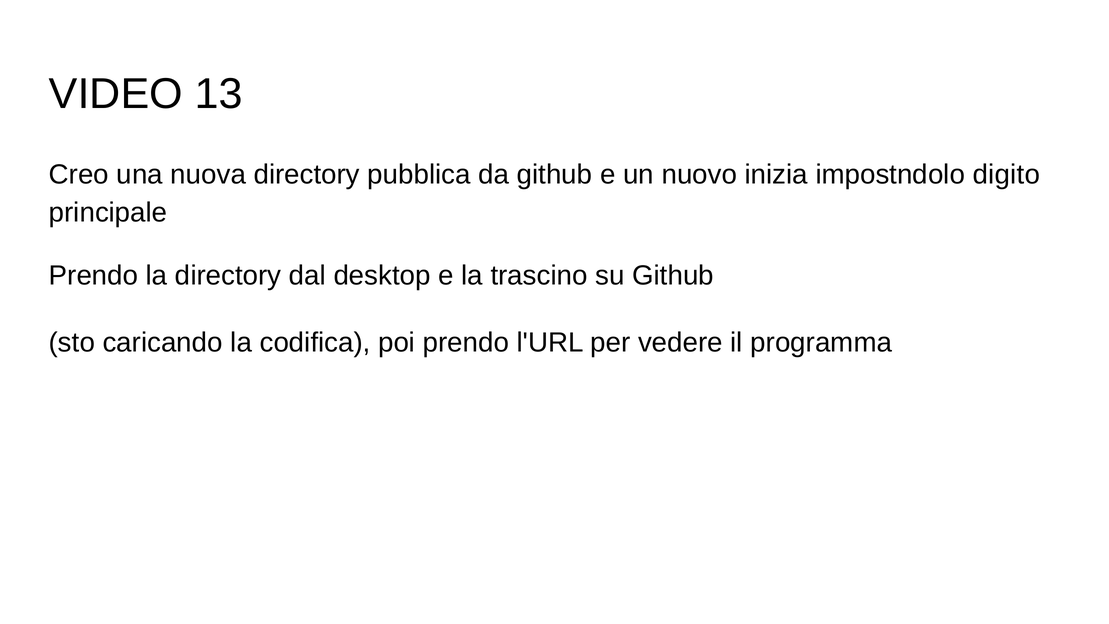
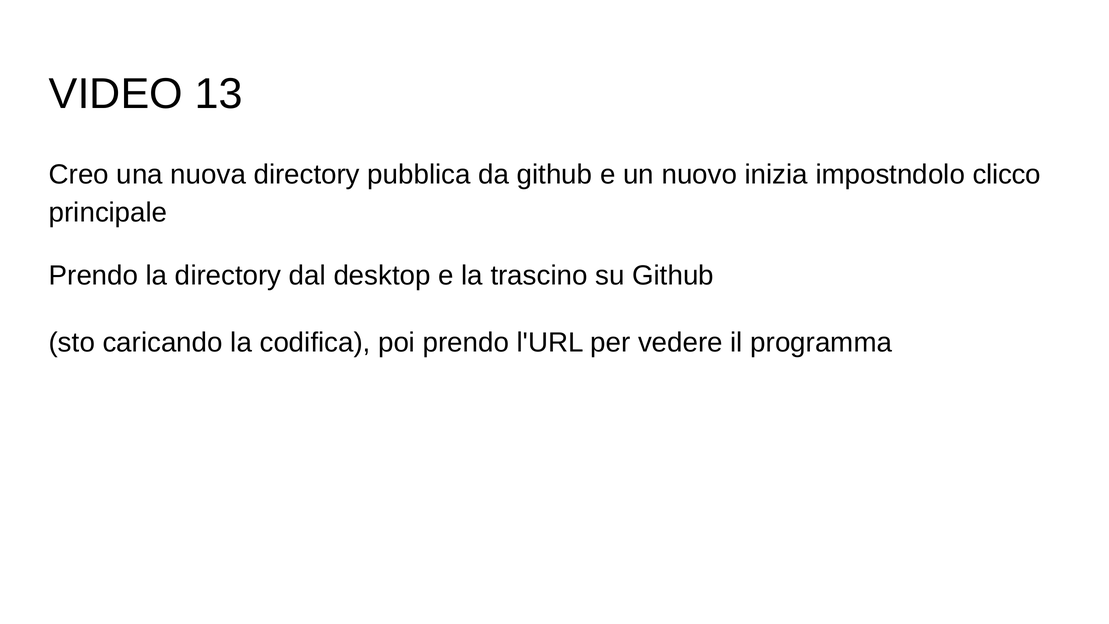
digito: digito -> clicco
